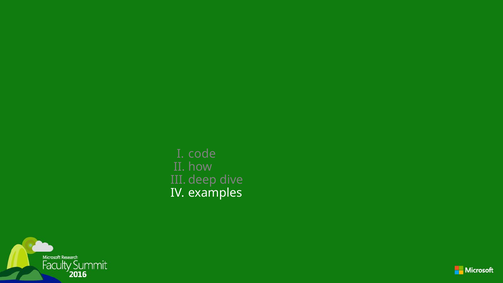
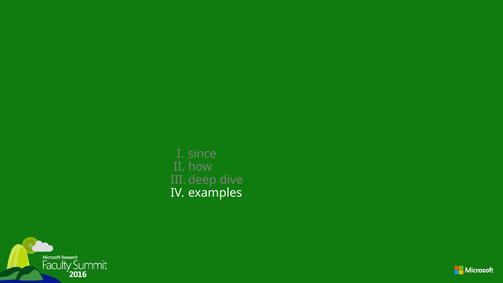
code: code -> since
